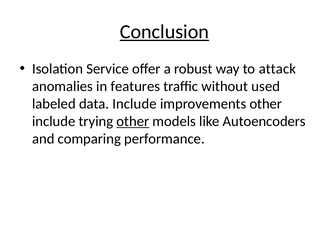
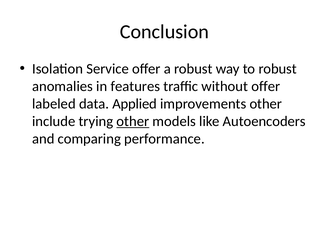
Conclusion underline: present -> none
to attack: attack -> robust
without used: used -> offer
data Include: Include -> Applied
